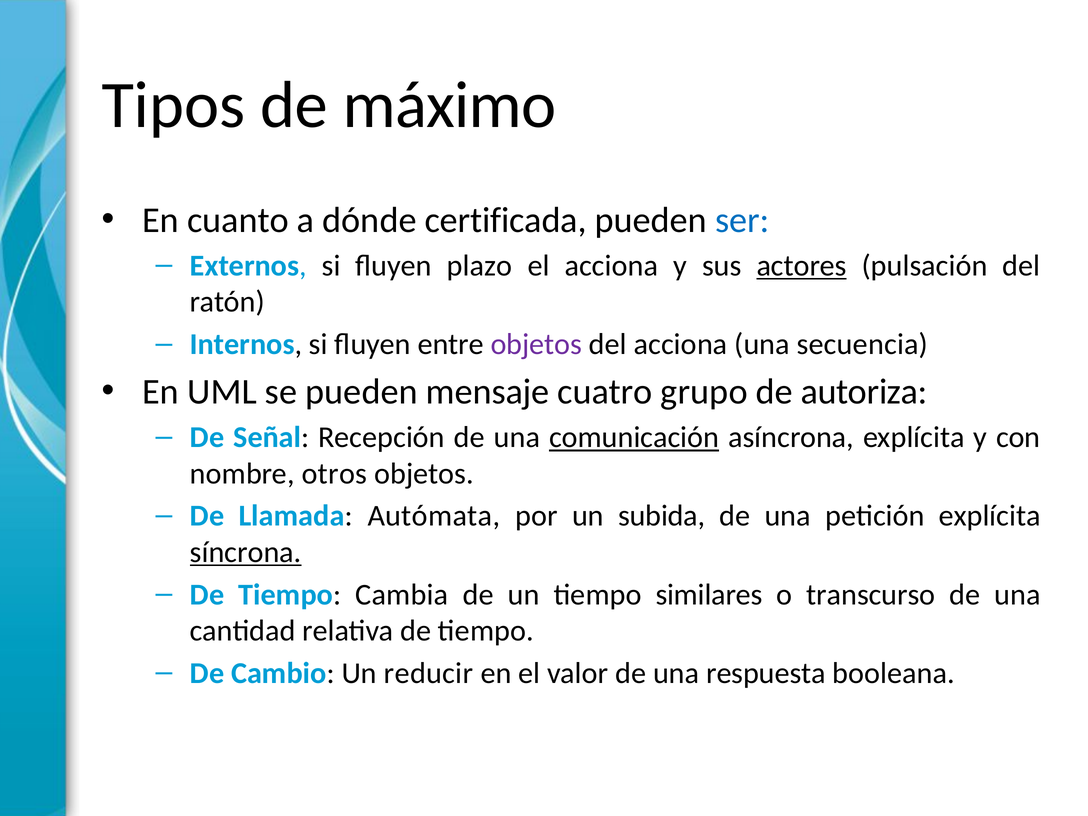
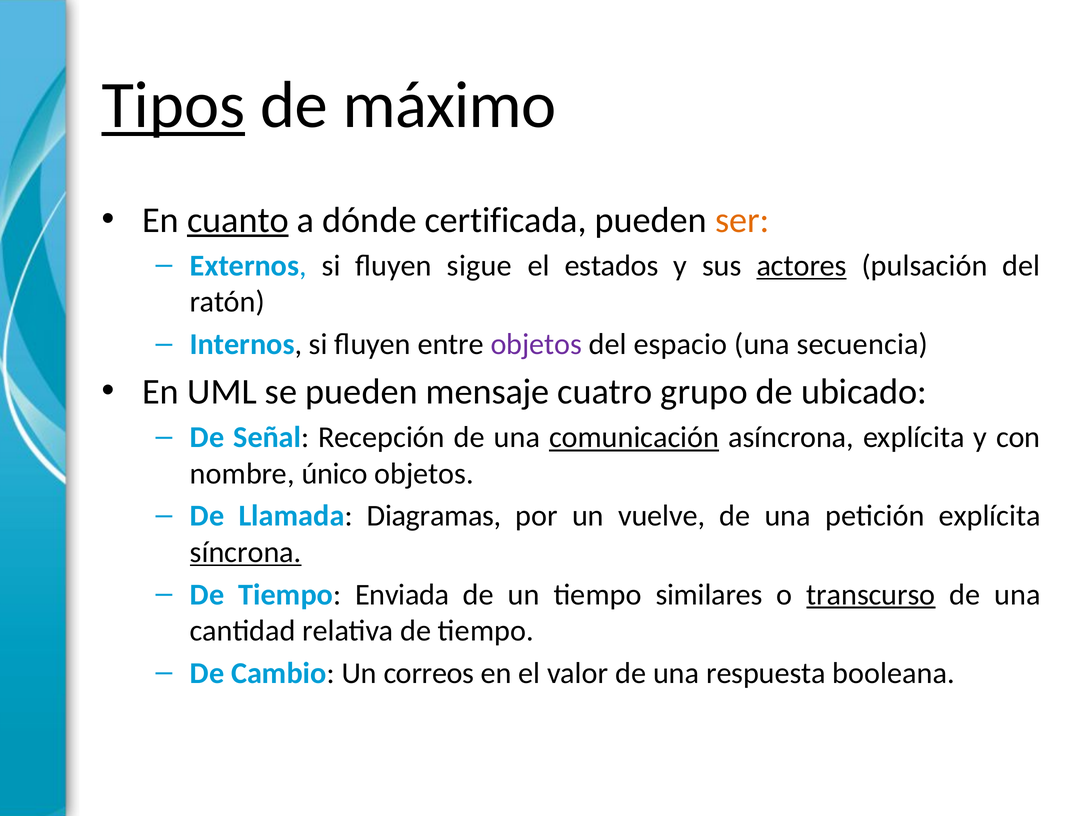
Tipos underline: none -> present
cuanto underline: none -> present
ser colour: blue -> orange
plazo: plazo -> sigue
el acciona: acciona -> estados
del acciona: acciona -> espacio
autoriza: autoriza -> ubicado
otros: otros -> único
Autómata: Autómata -> Diagramas
subida: subida -> vuelve
Cambia: Cambia -> Enviada
transcurso underline: none -> present
reducir: reducir -> correos
